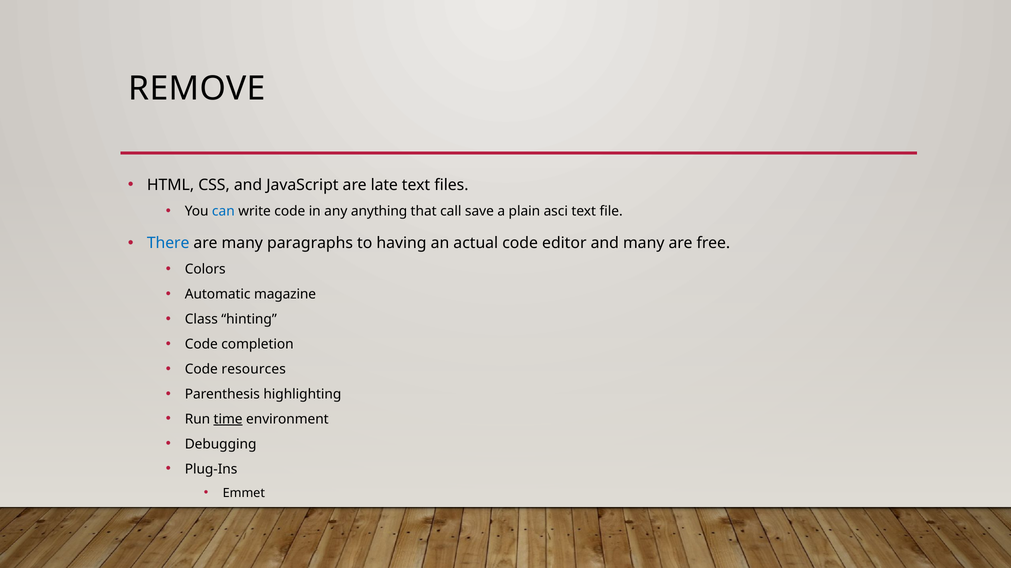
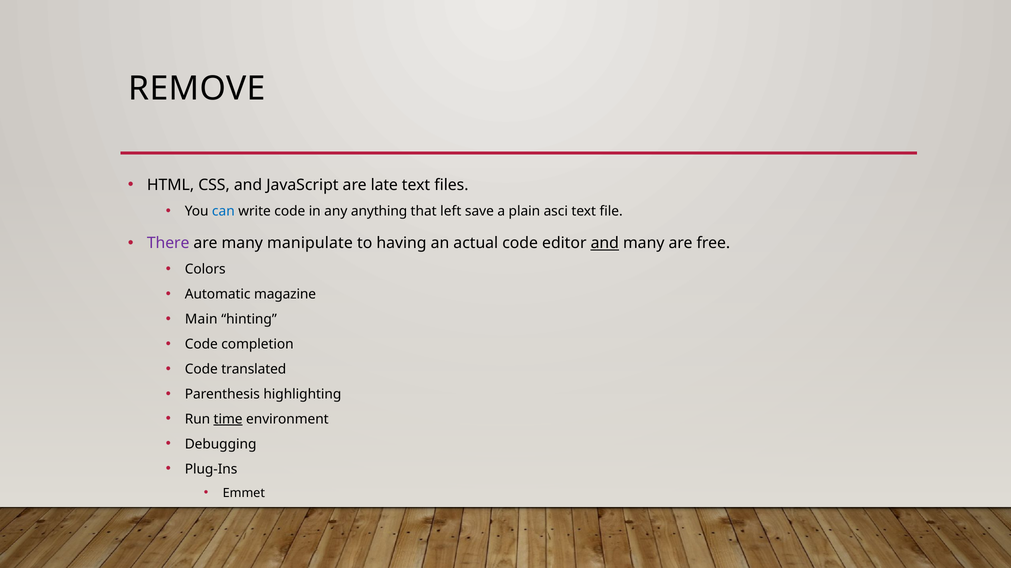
call: call -> left
There colour: blue -> purple
paragraphs: paragraphs -> manipulate
and at (605, 244) underline: none -> present
Class: Class -> Main
resources: resources -> translated
